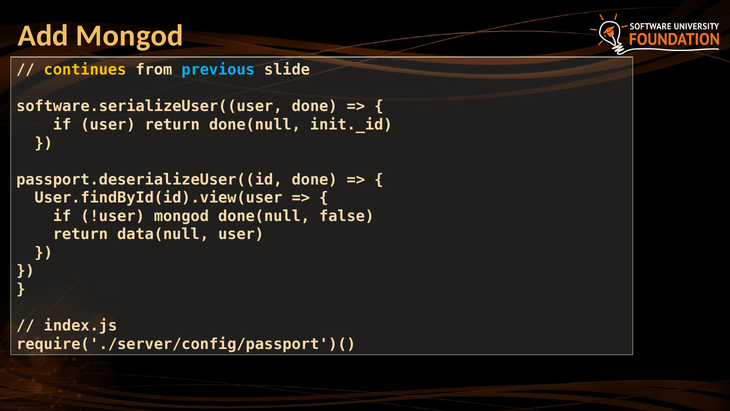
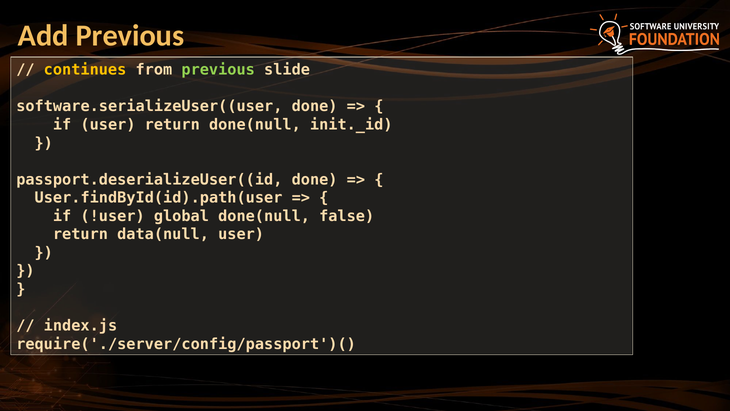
Add Mongod: Mongod -> Previous
previous at (218, 70) colour: light blue -> light green
User.findById(id).view(user: User.findById(id).view(user -> User.findById(id).path(user
!user mongod: mongod -> global
